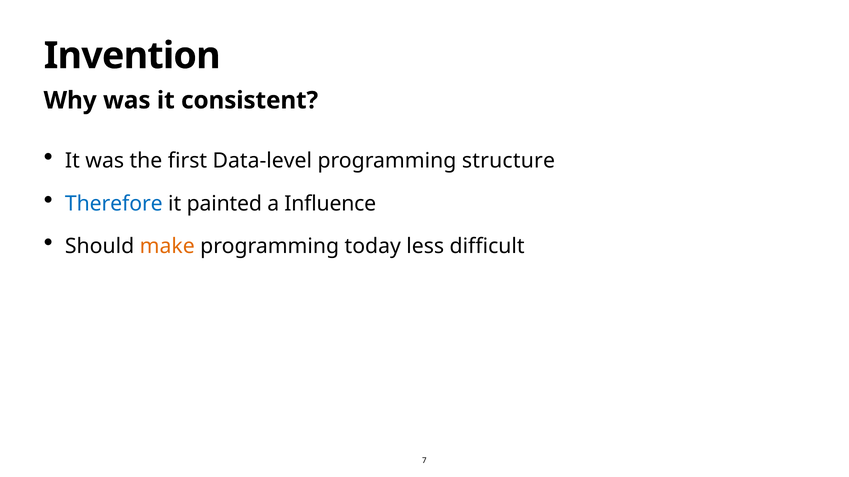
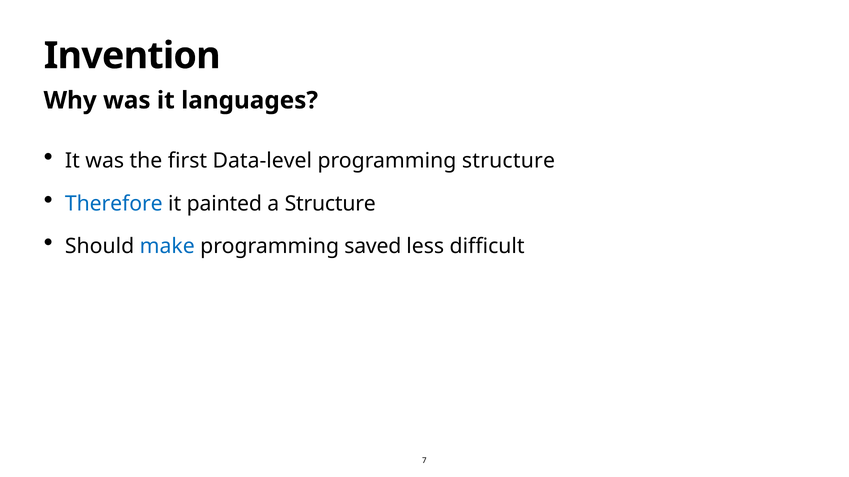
consistent: consistent -> languages
a Influence: Influence -> Structure
make colour: orange -> blue
today: today -> saved
